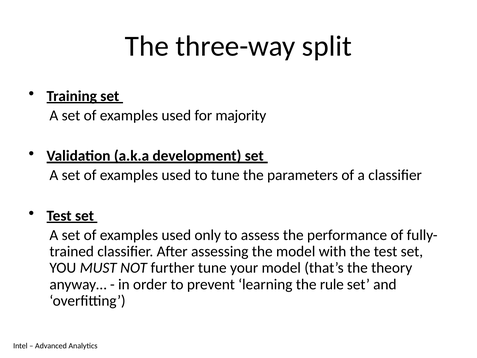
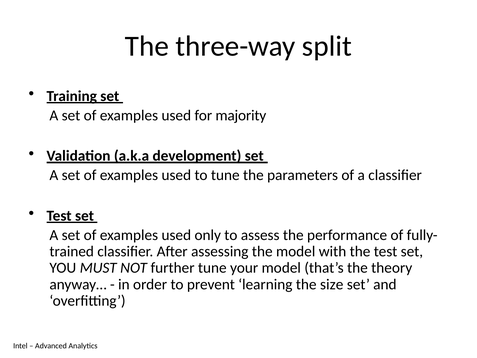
rule: rule -> size
